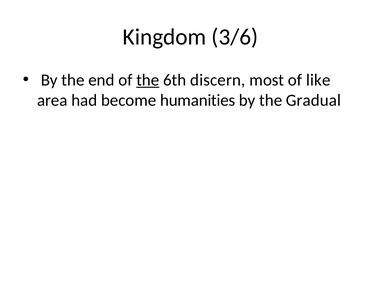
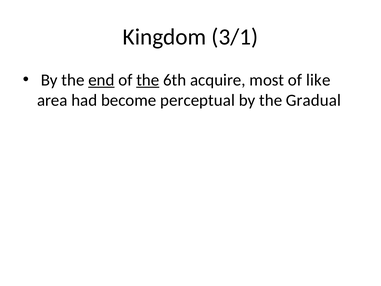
3/6: 3/6 -> 3/1
end underline: none -> present
discern: discern -> acquire
humanities: humanities -> perceptual
